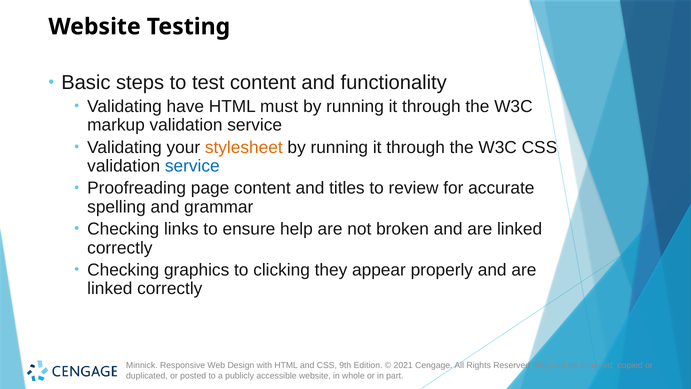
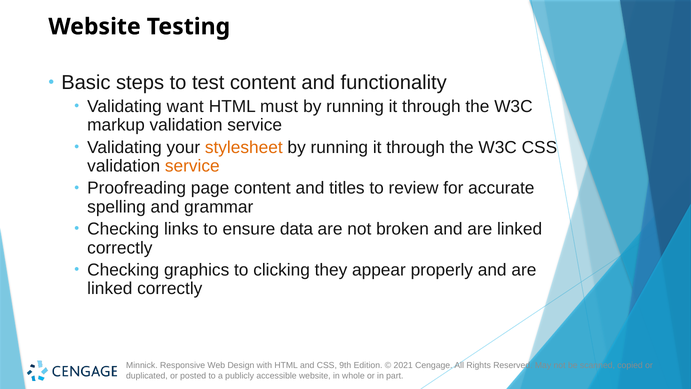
have: have -> want
service at (192, 166) colour: blue -> orange
help: help -> data
